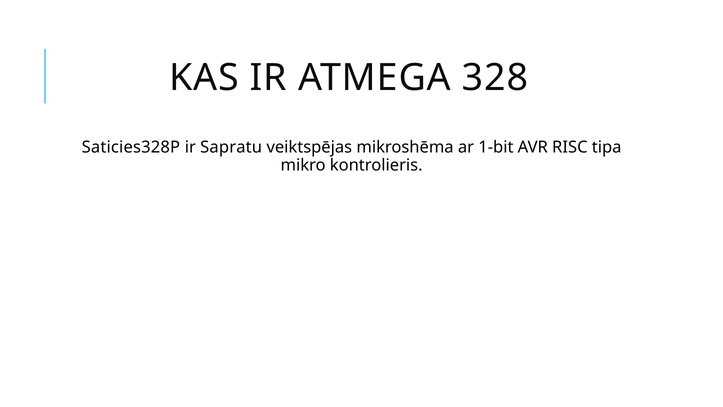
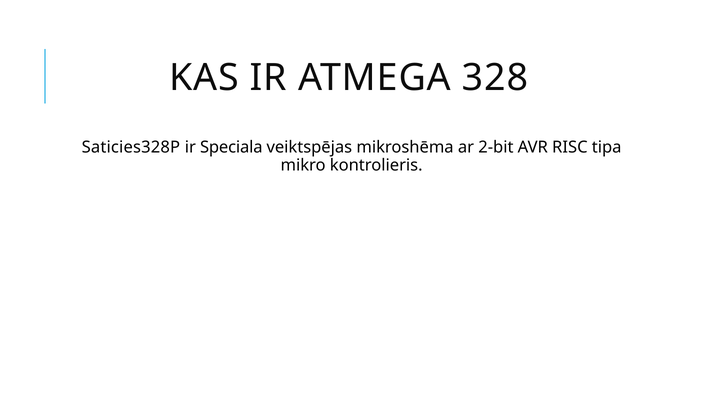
Sapratu: Sapratu -> Speciala
1-bit: 1-bit -> 2-bit
